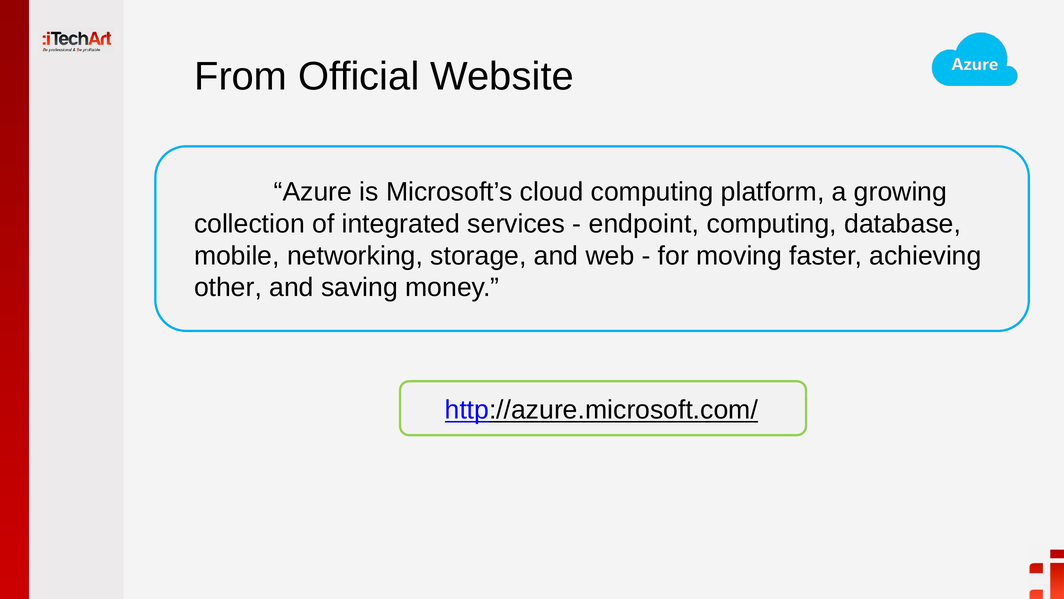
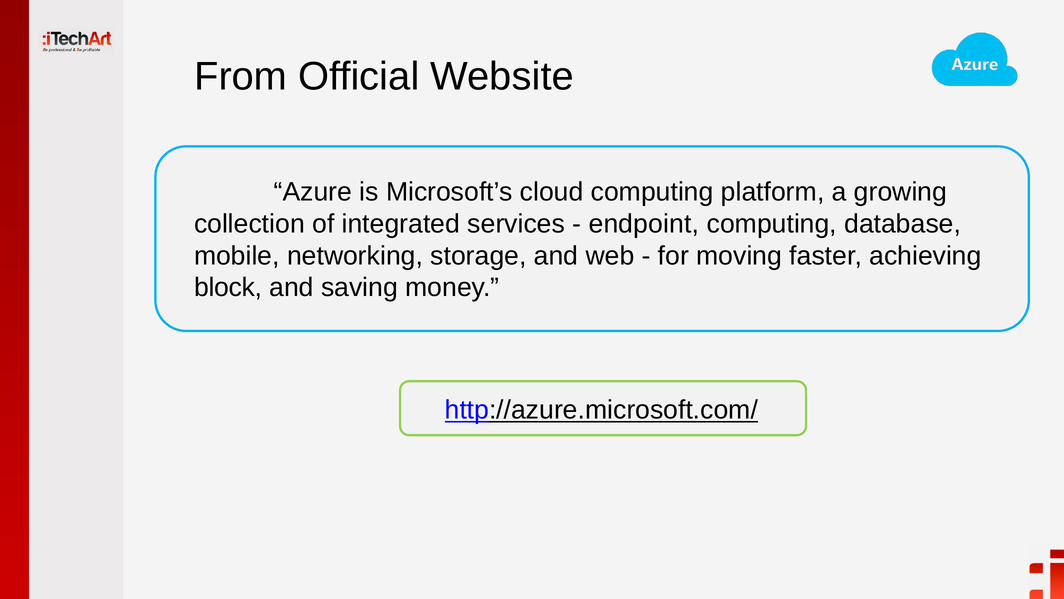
other: other -> block
